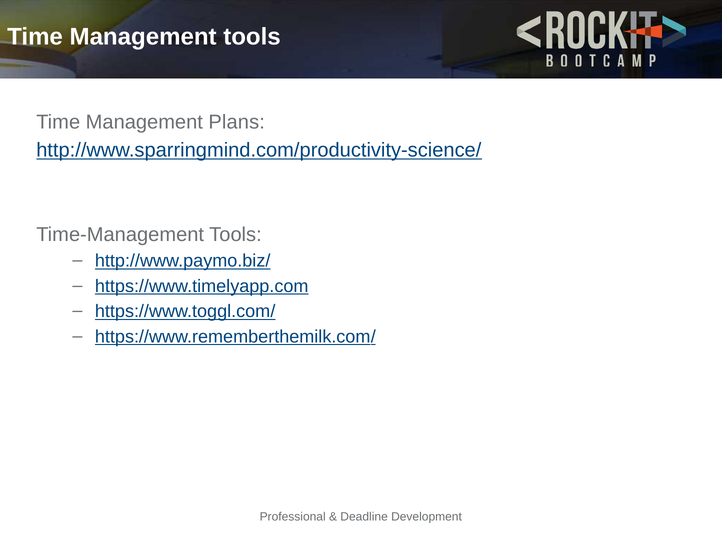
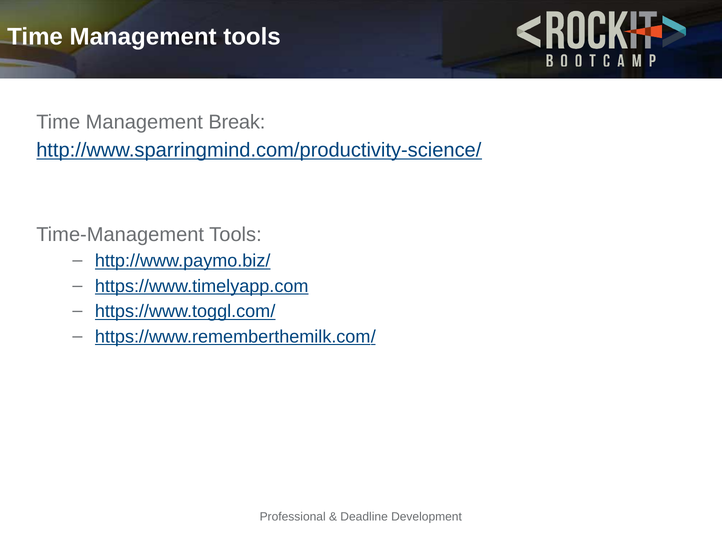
Plans: Plans -> Break
